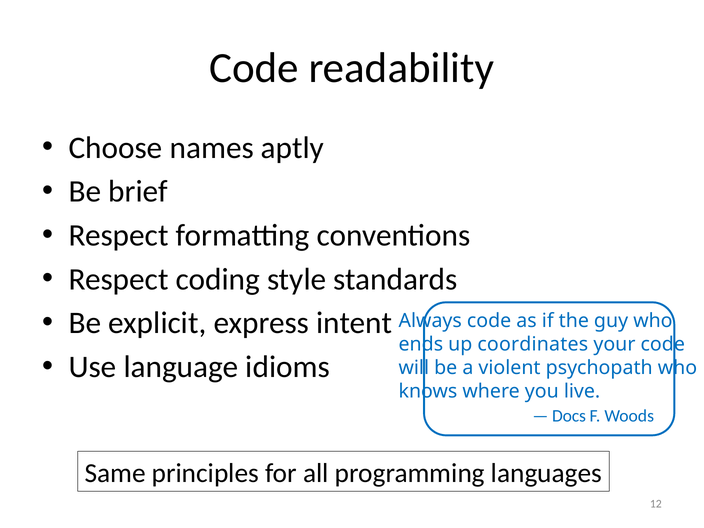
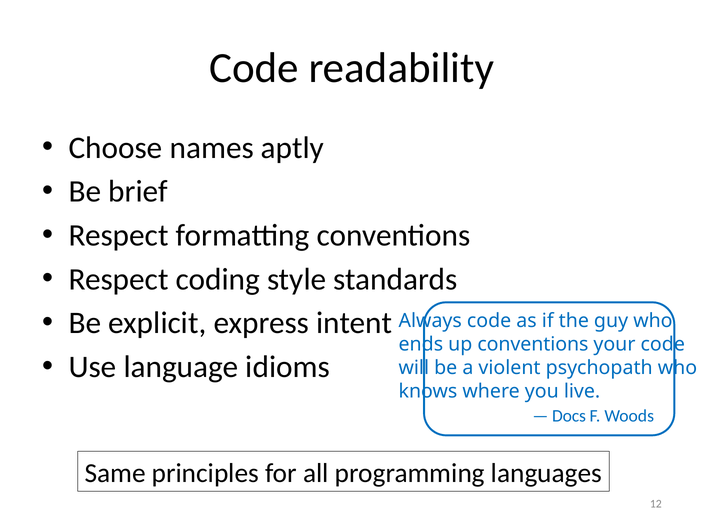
up coordinates: coordinates -> conventions
